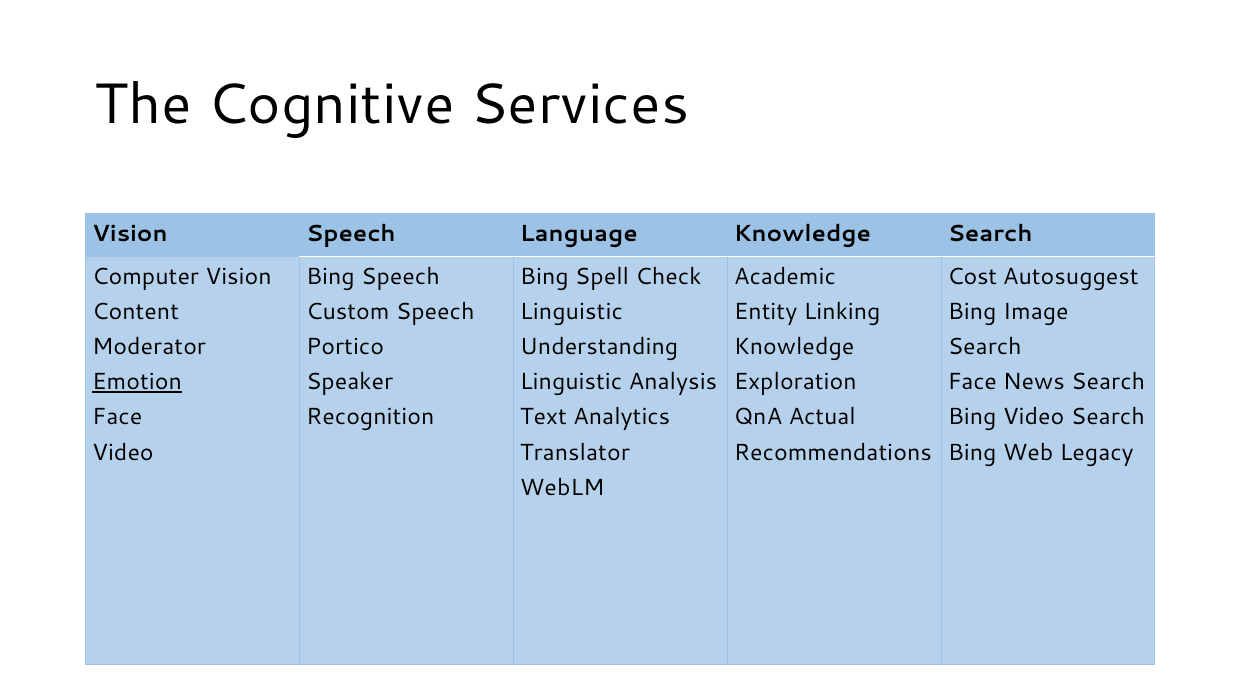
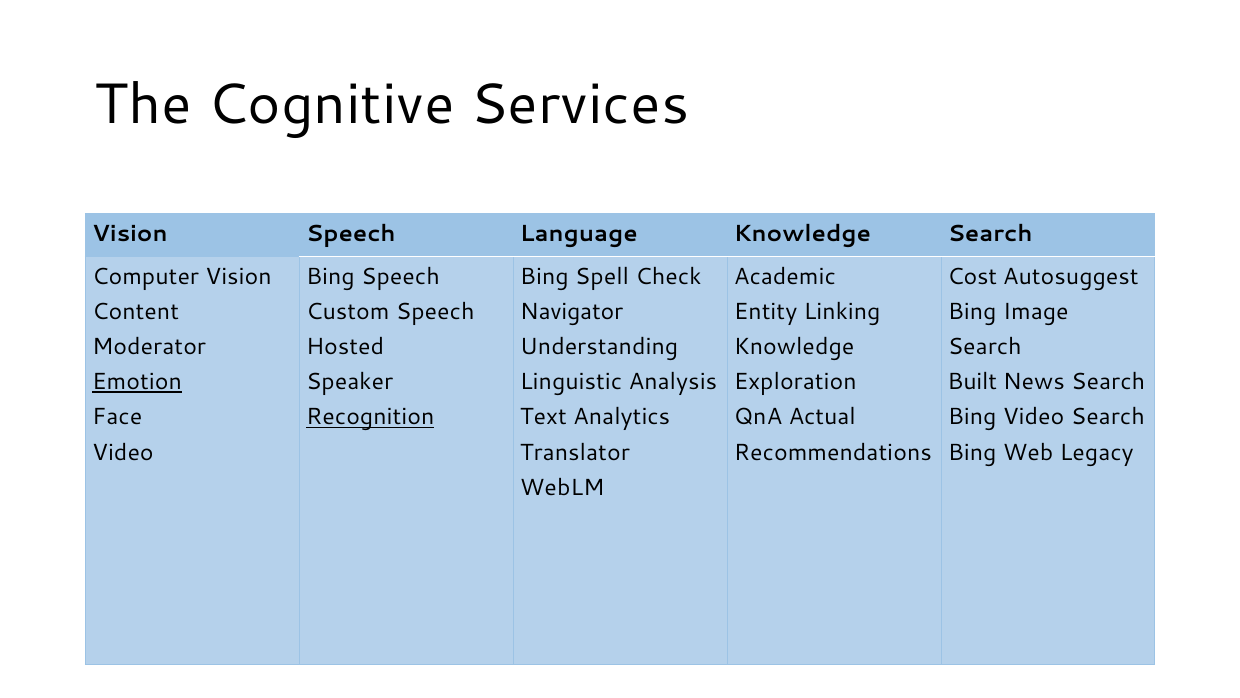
Linguistic at (571, 312): Linguistic -> Navigator
Portico: Portico -> Hosted
Face at (972, 382): Face -> Built
Recognition underline: none -> present
